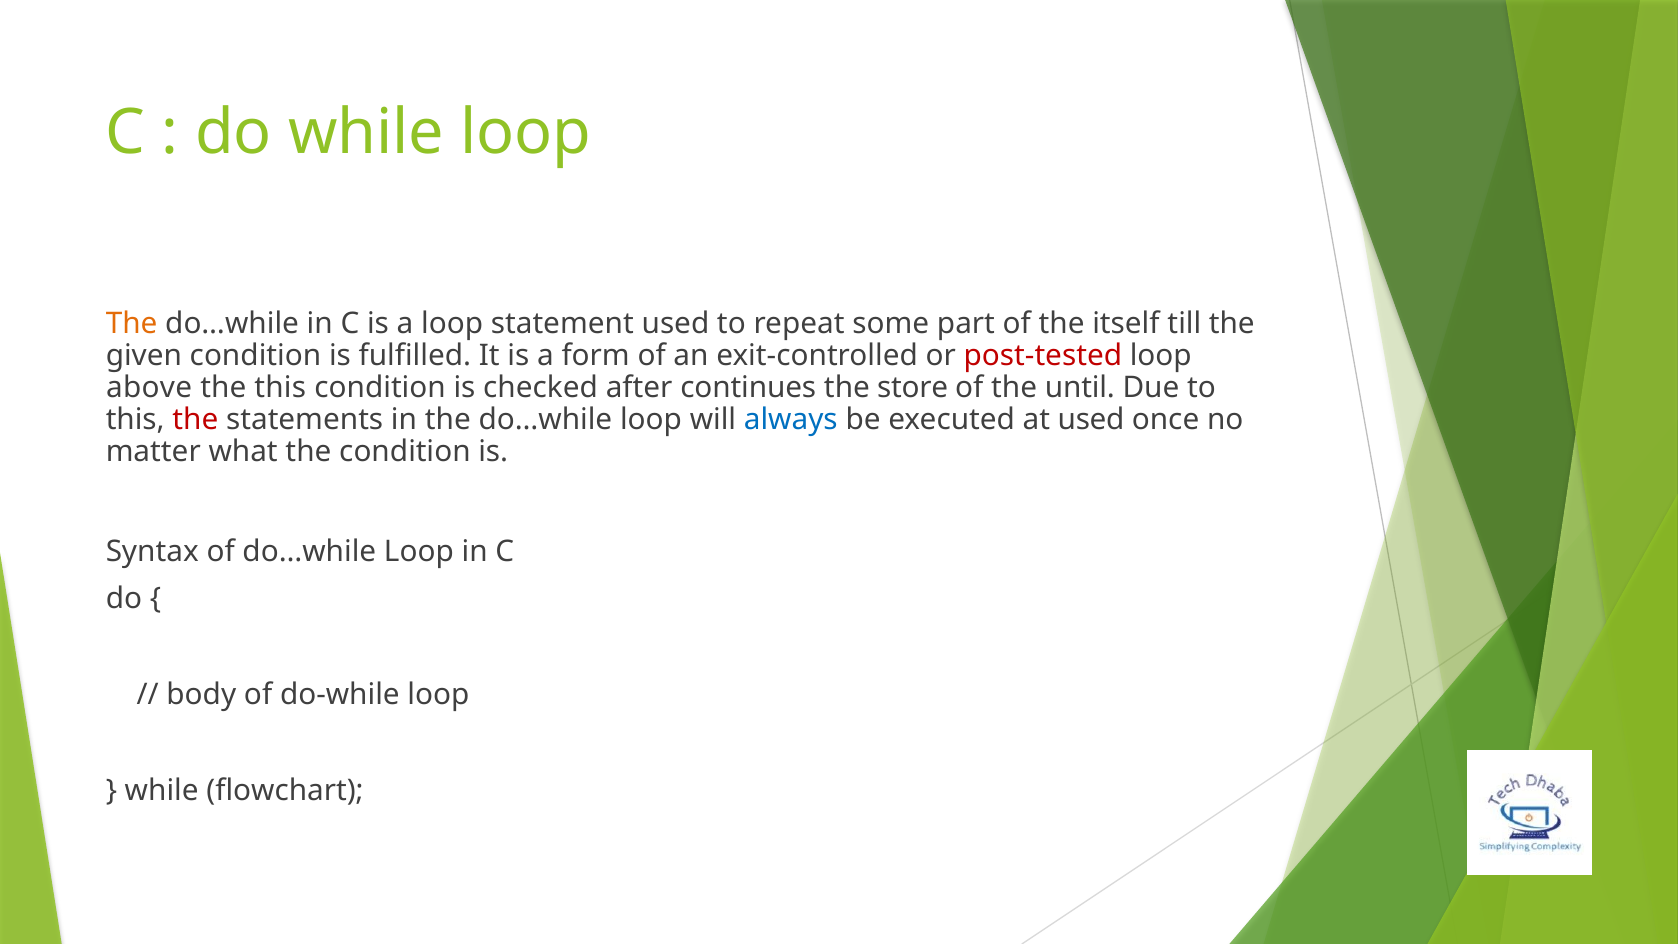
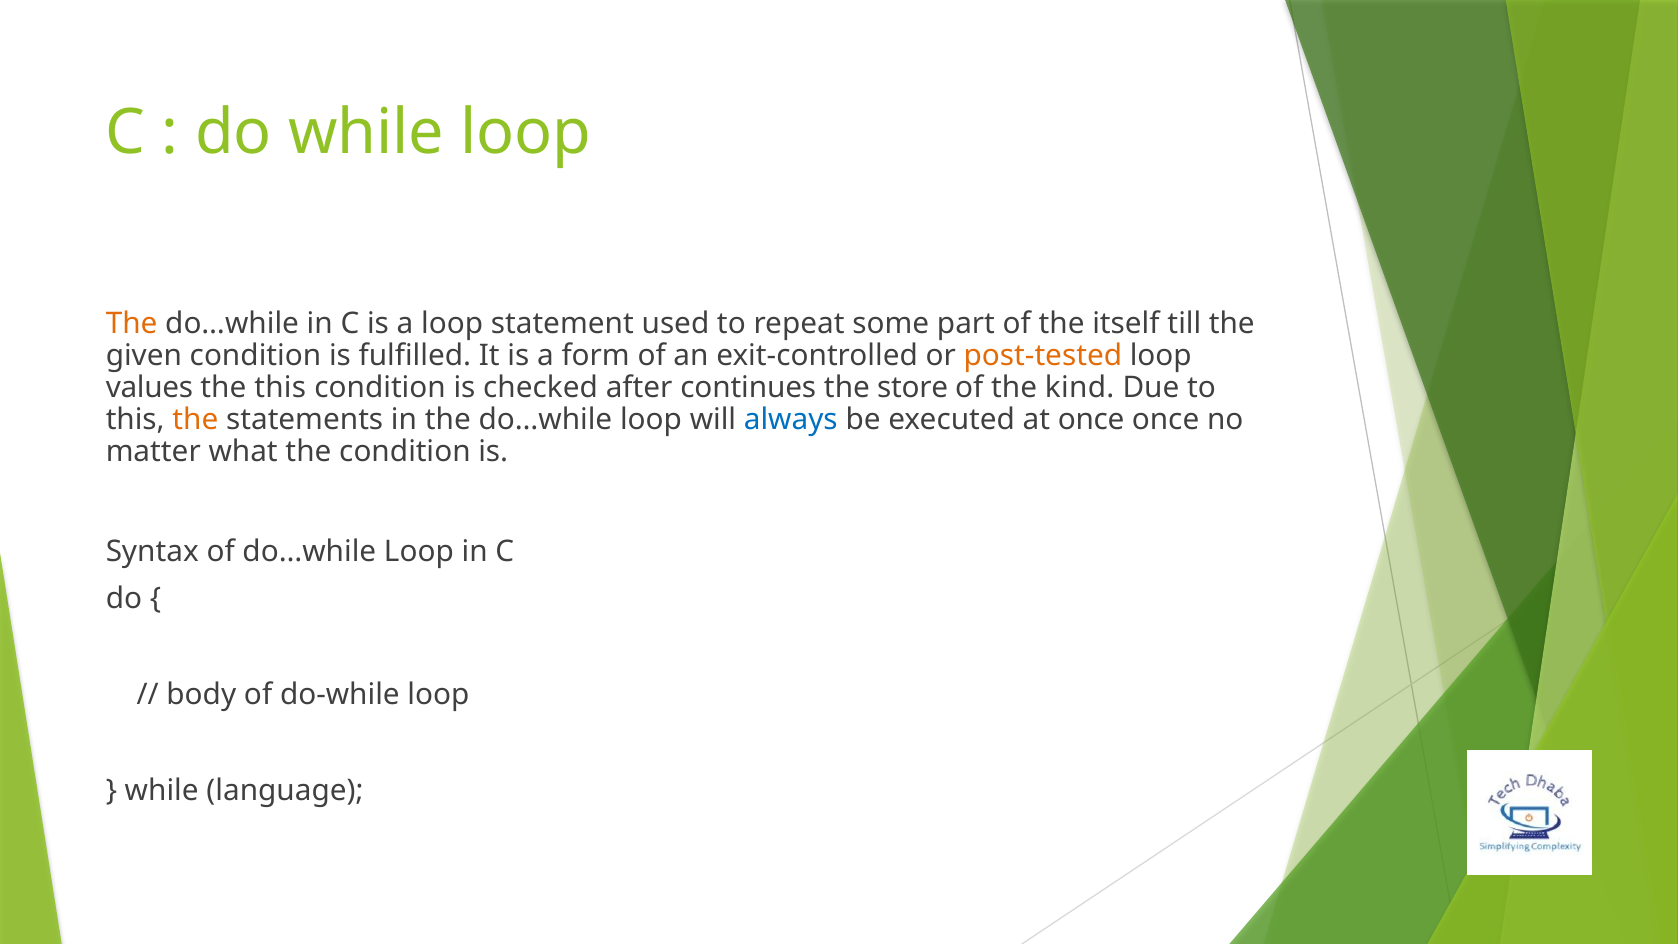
post-tested colour: red -> orange
above: above -> values
until: until -> kind
the at (195, 420) colour: red -> orange
at used: used -> once
flowchart: flowchart -> language
